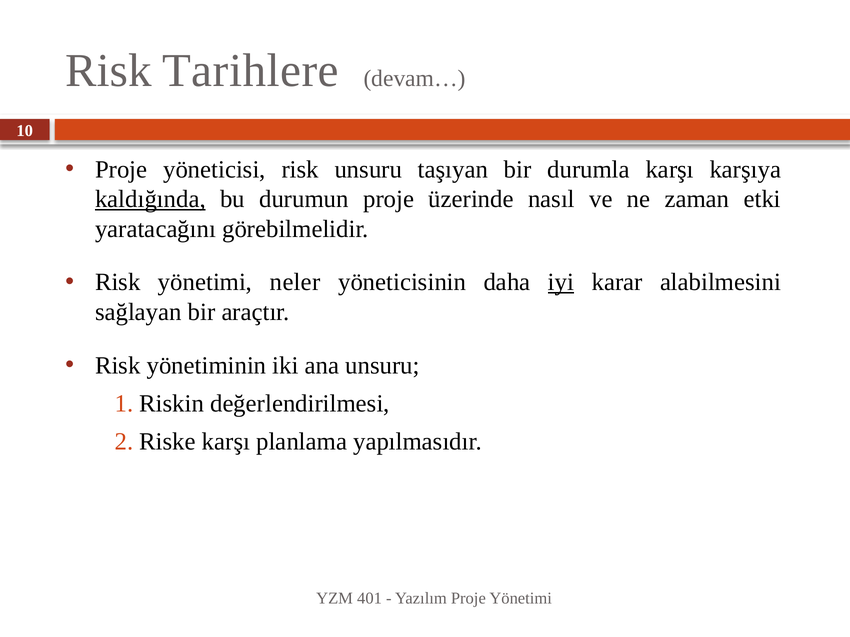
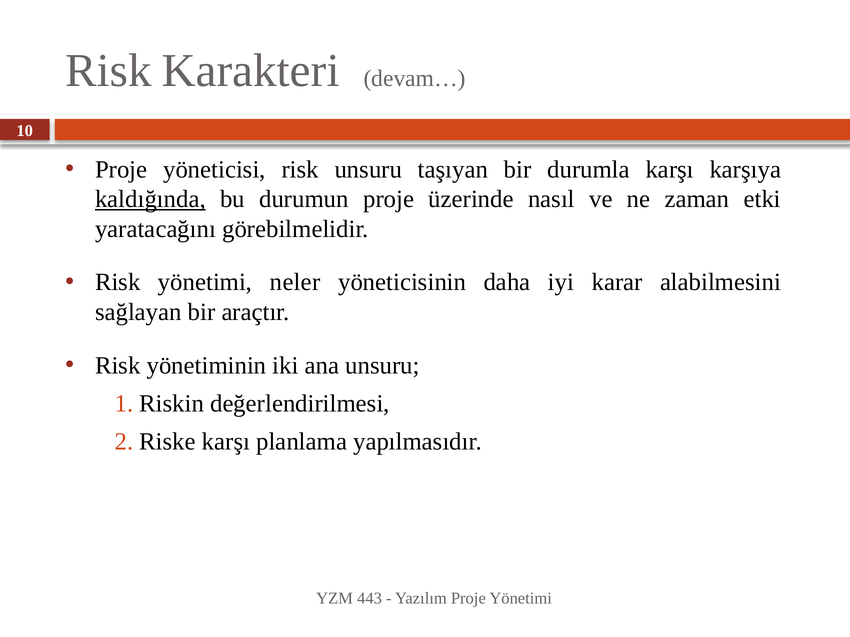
Tarihlere: Tarihlere -> Karakteri
iyi underline: present -> none
401: 401 -> 443
